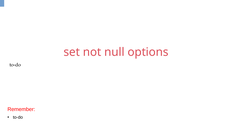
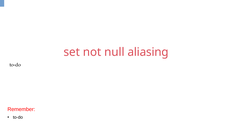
options: options -> aliasing
